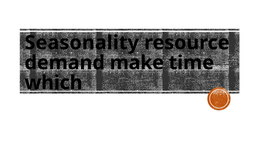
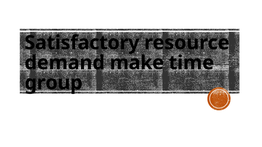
Seasonality: Seasonality -> Satisfactory
which: which -> group
